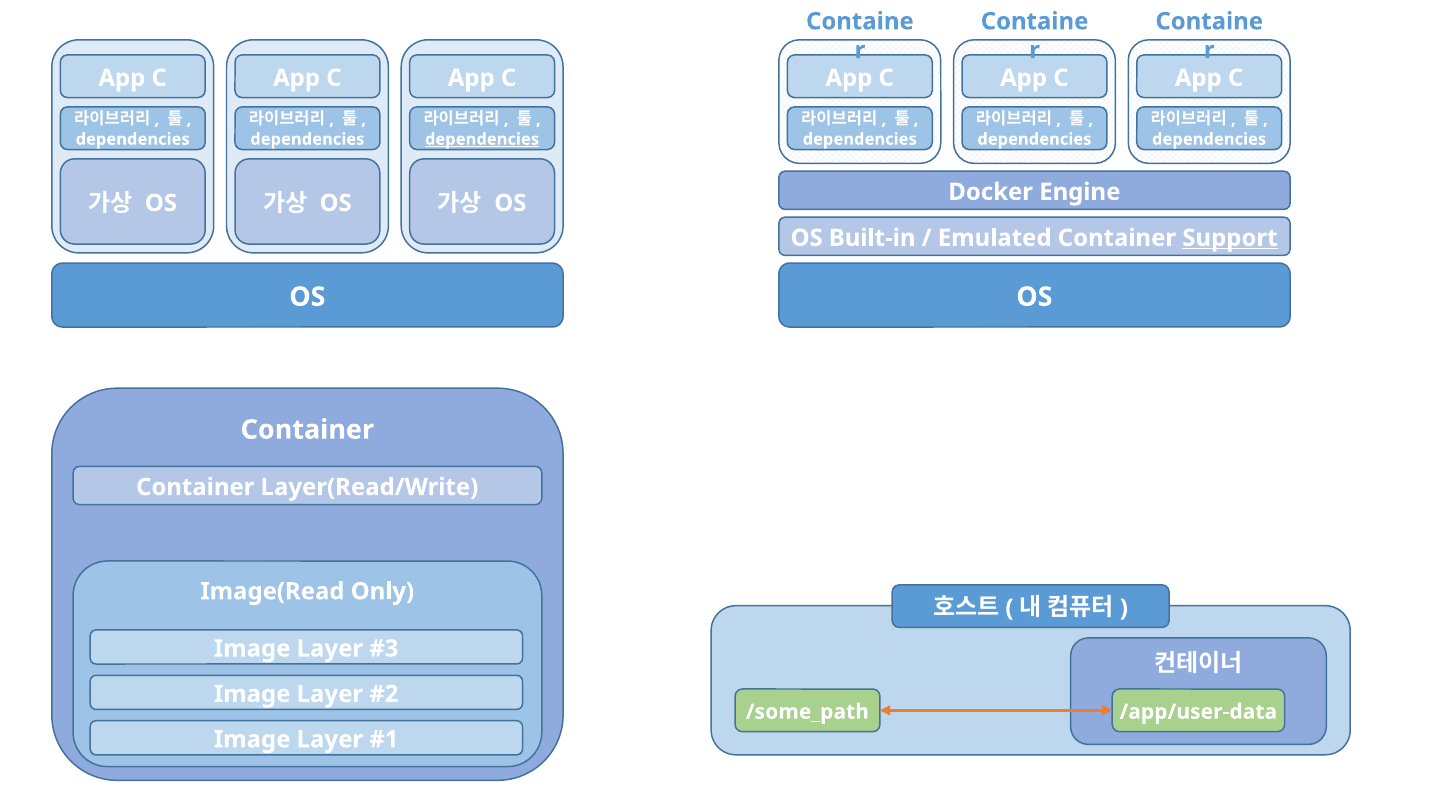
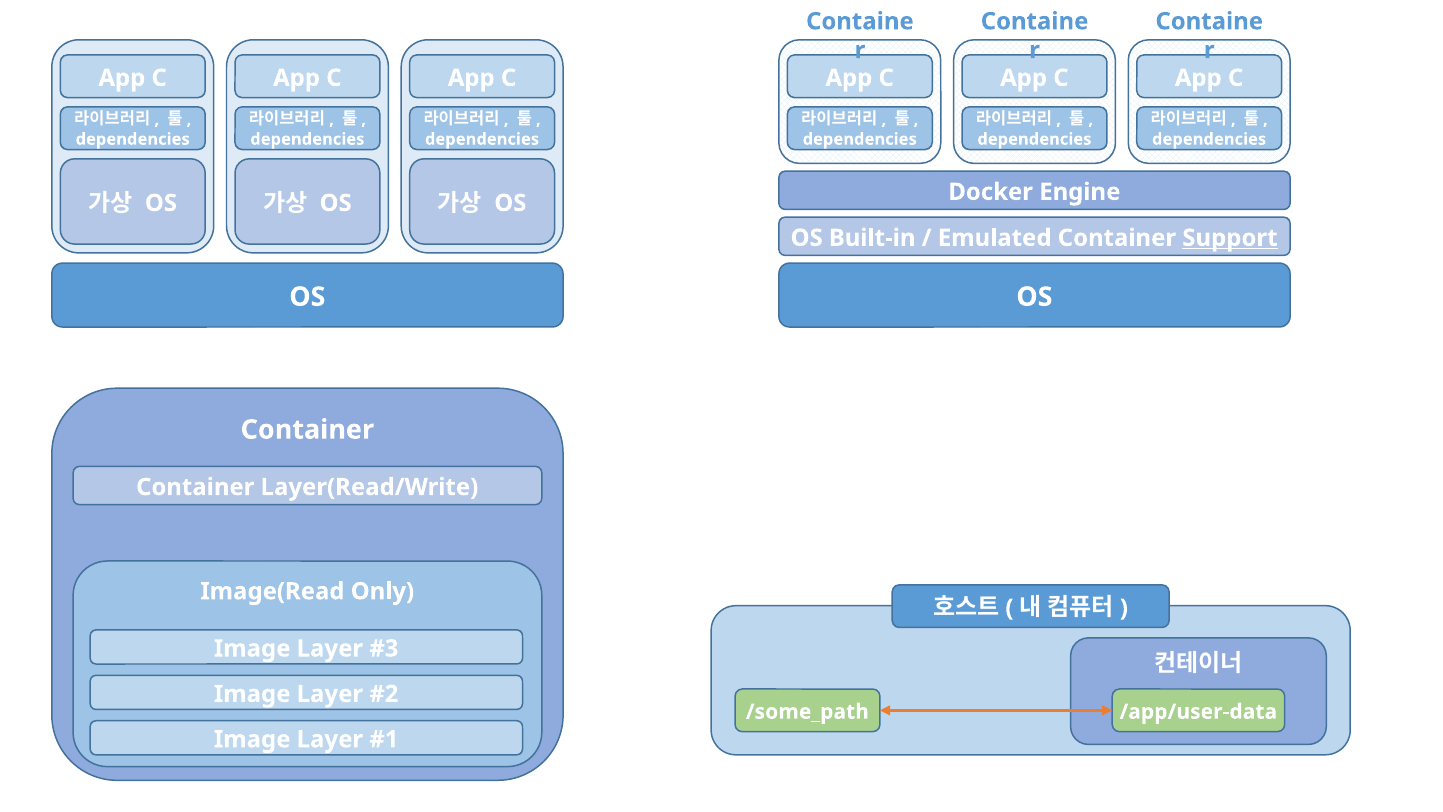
dependencies at (482, 139) underline: present -> none
